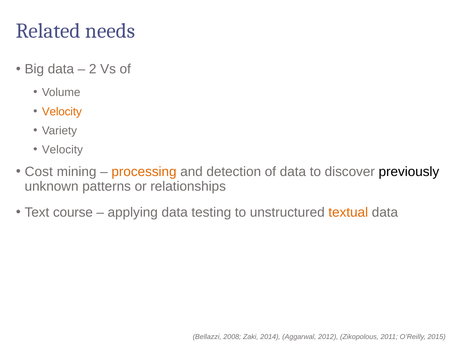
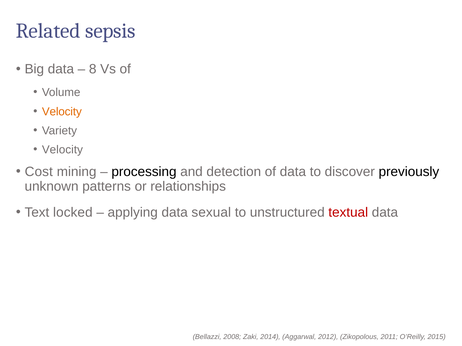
needs: needs -> sepsis
2: 2 -> 8
processing colour: orange -> black
course: course -> locked
testing: testing -> sexual
textual colour: orange -> red
